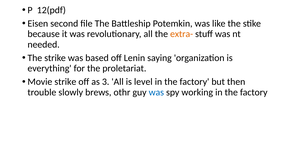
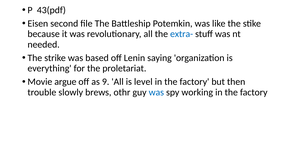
12(pdf: 12(pdf -> 43(pdf
extra- colour: orange -> blue
Movie strike: strike -> argue
3: 3 -> 9
